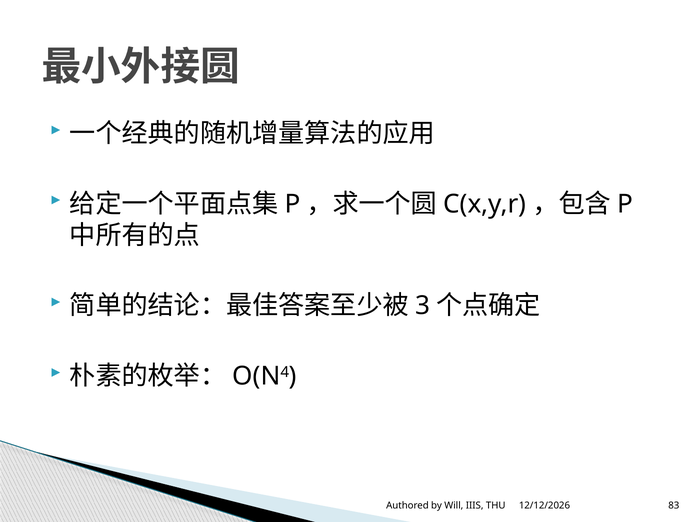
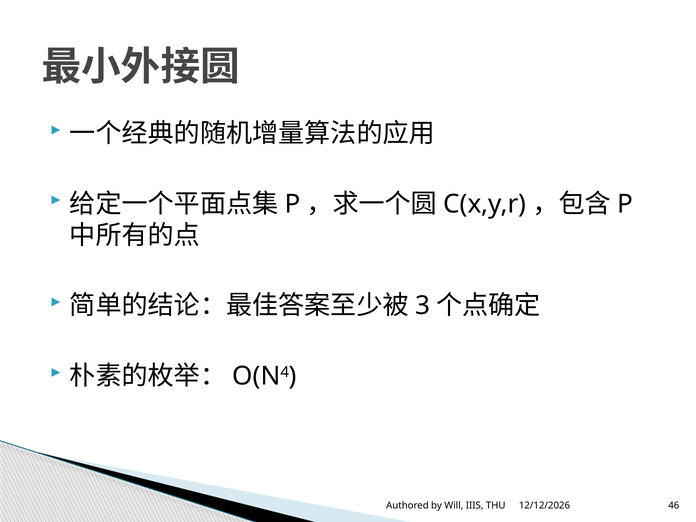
83: 83 -> 46
